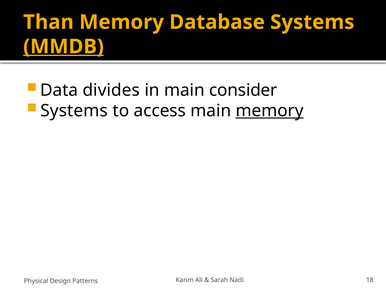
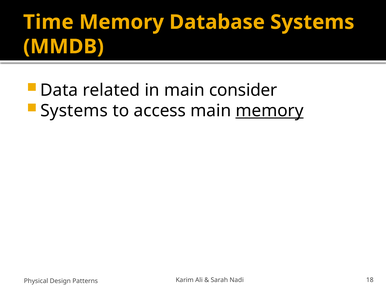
Than: Than -> Time
MMDB underline: present -> none
divides: divides -> related
